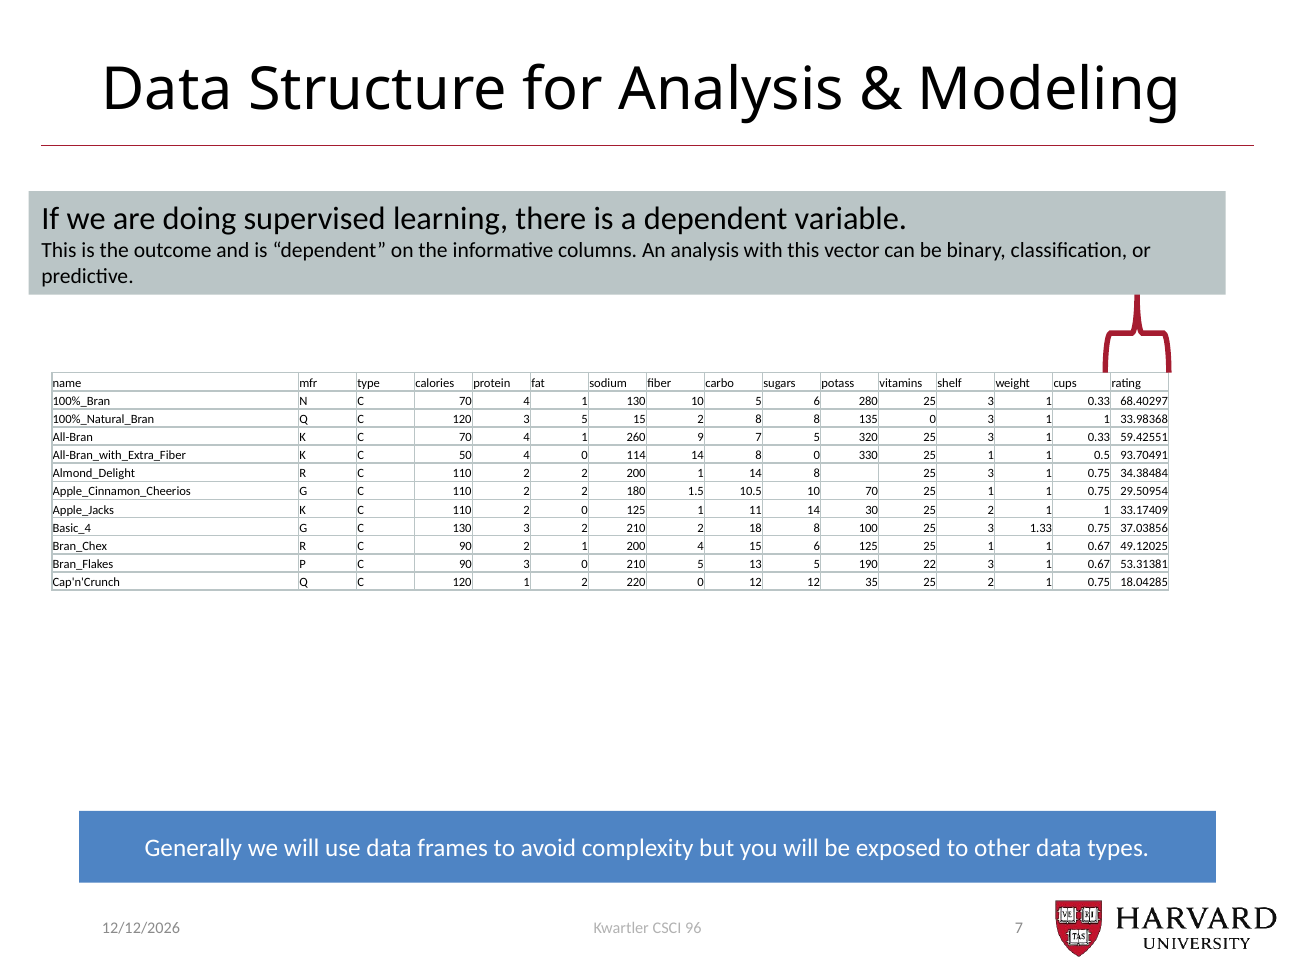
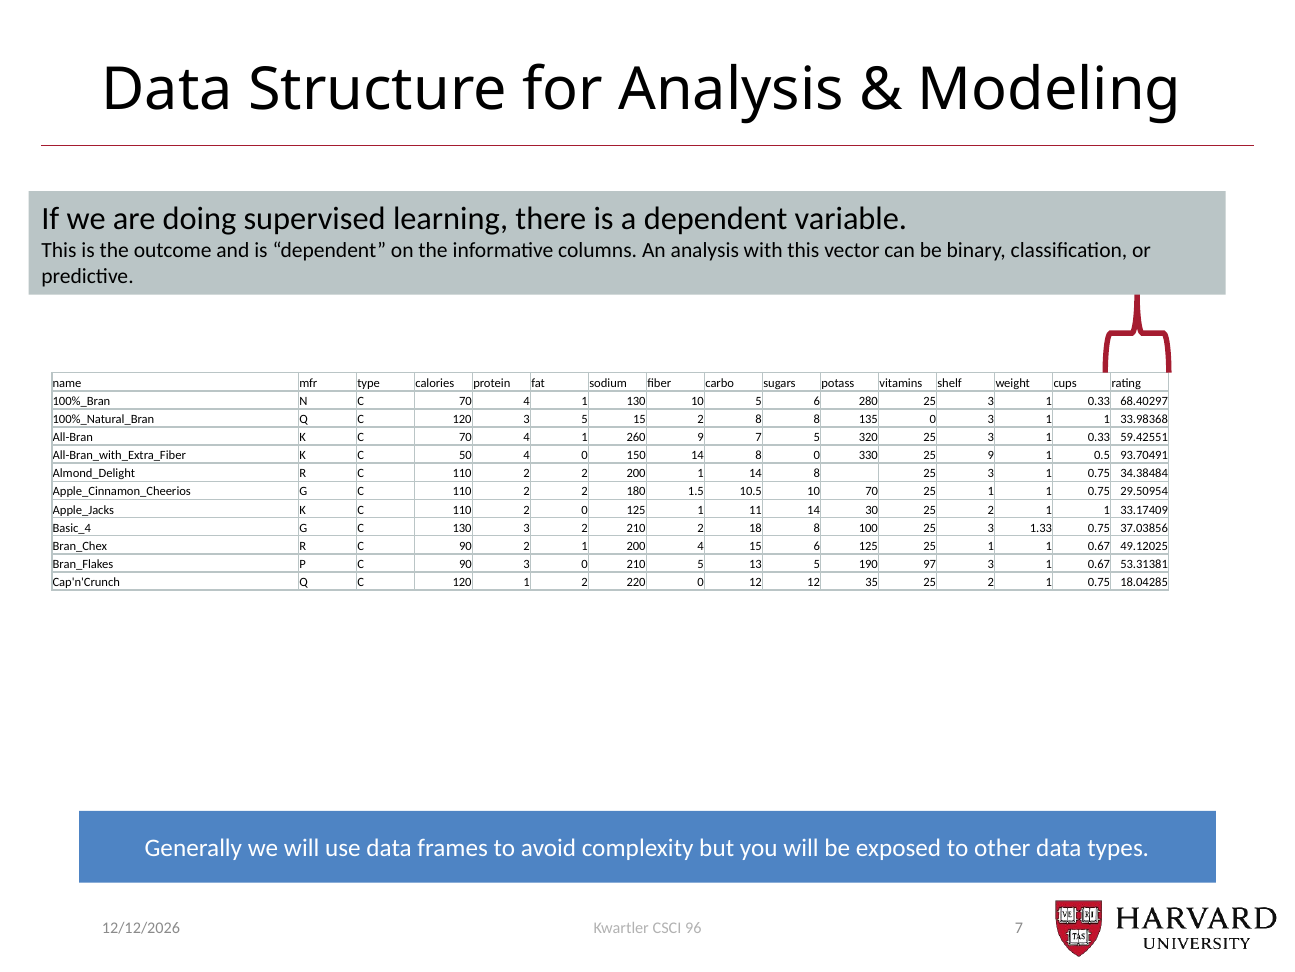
114: 114 -> 150
330 25 1: 1 -> 9
22: 22 -> 97
